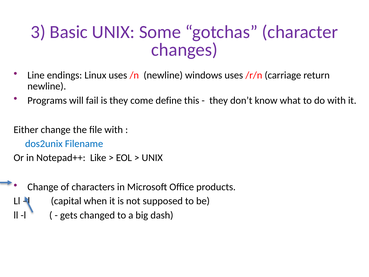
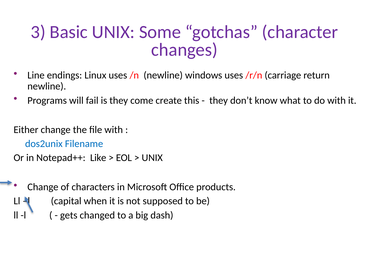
define: define -> create
